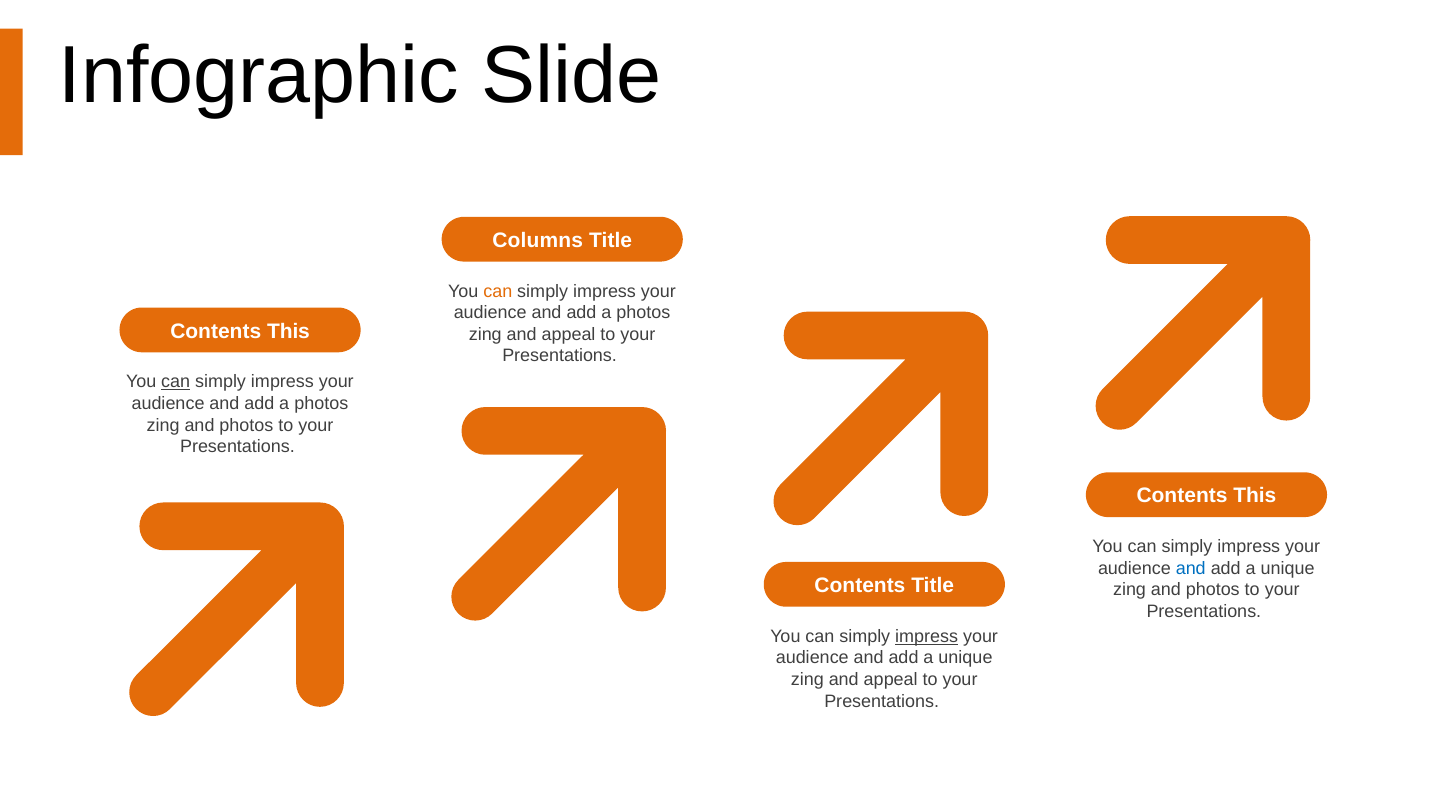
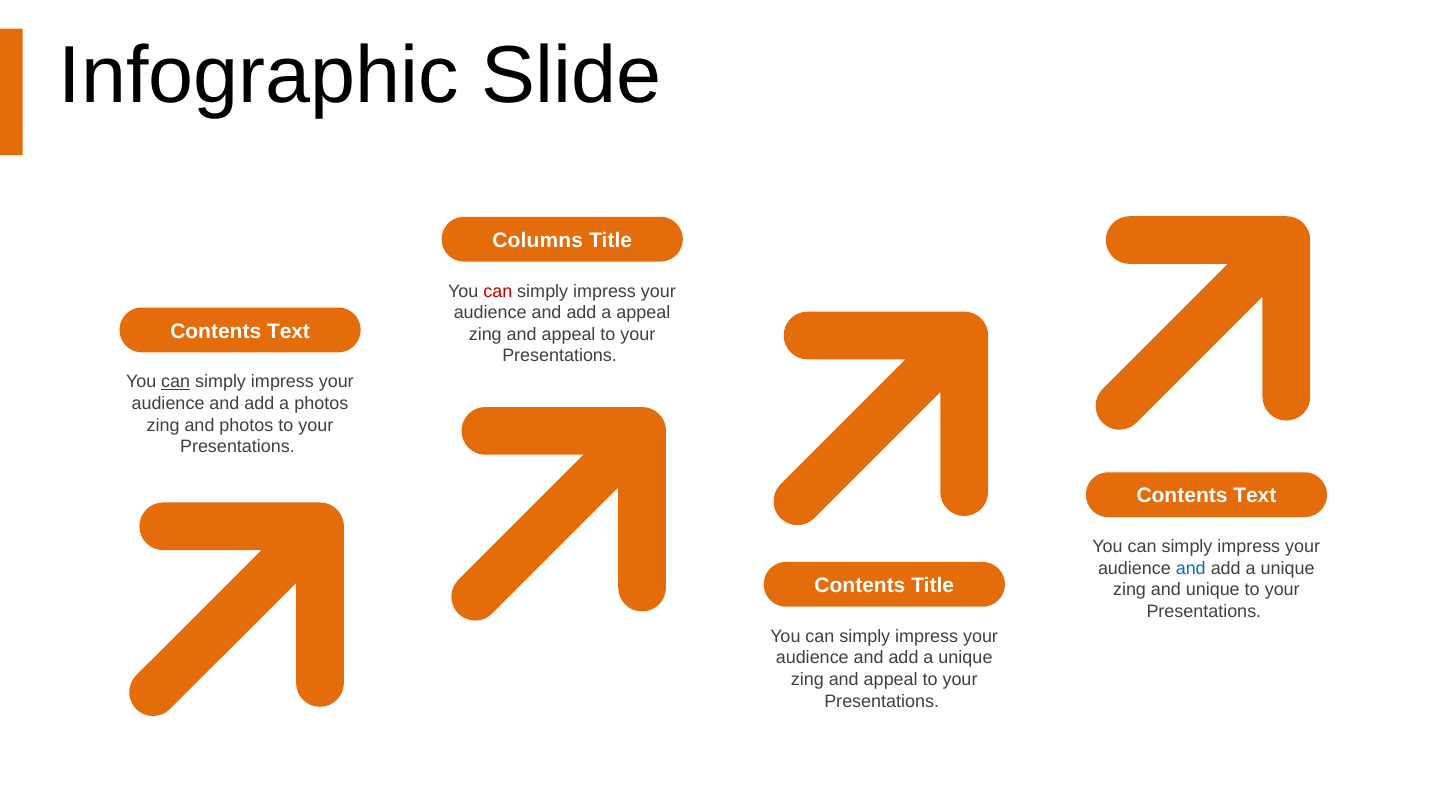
can at (498, 291) colour: orange -> red
photos at (643, 313): photos -> appeal
This at (289, 331): This -> Text
This at (1255, 496): This -> Text
photos at (1213, 590): photos -> unique
impress at (927, 637) underline: present -> none
